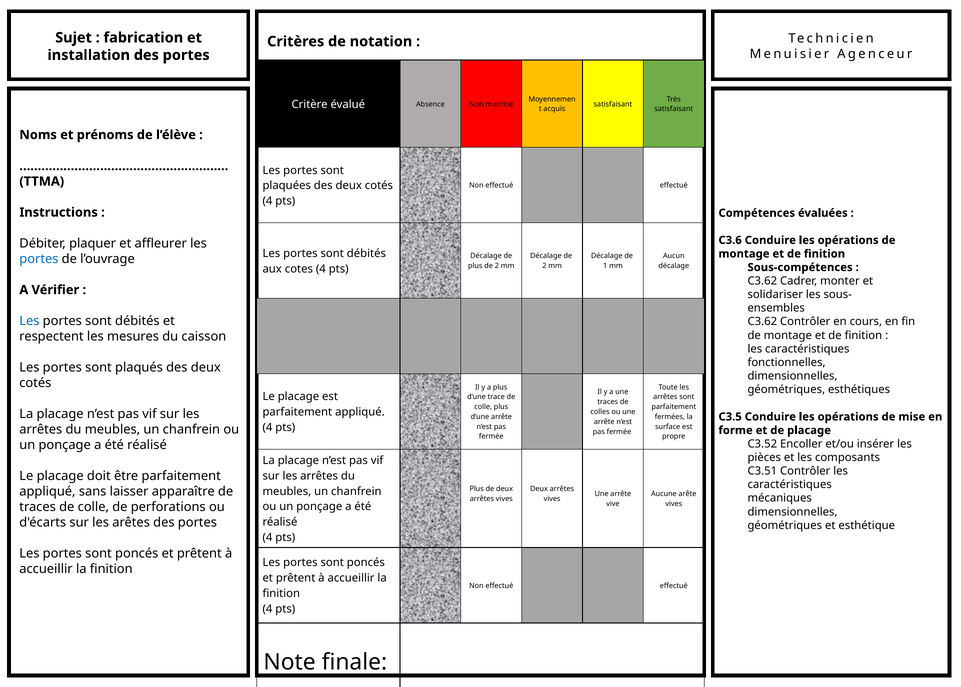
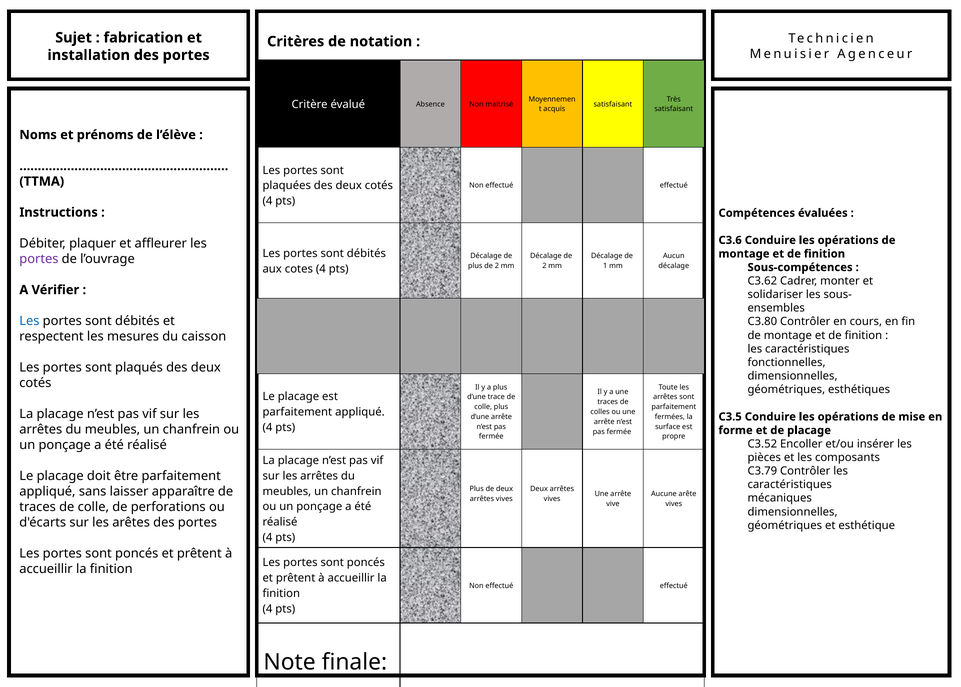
portes at (39, 259) colour: blue -> purple
C3.62 at (762, 321): C3.62 -> C3.80
C3.51: C3.51 -> C3.79
